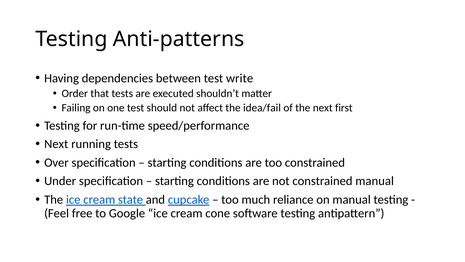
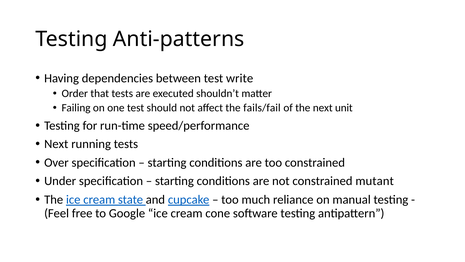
idea/fail: idea/fail -> fails/fail
first: first -> unit
constrained manual: manual -> mutant
